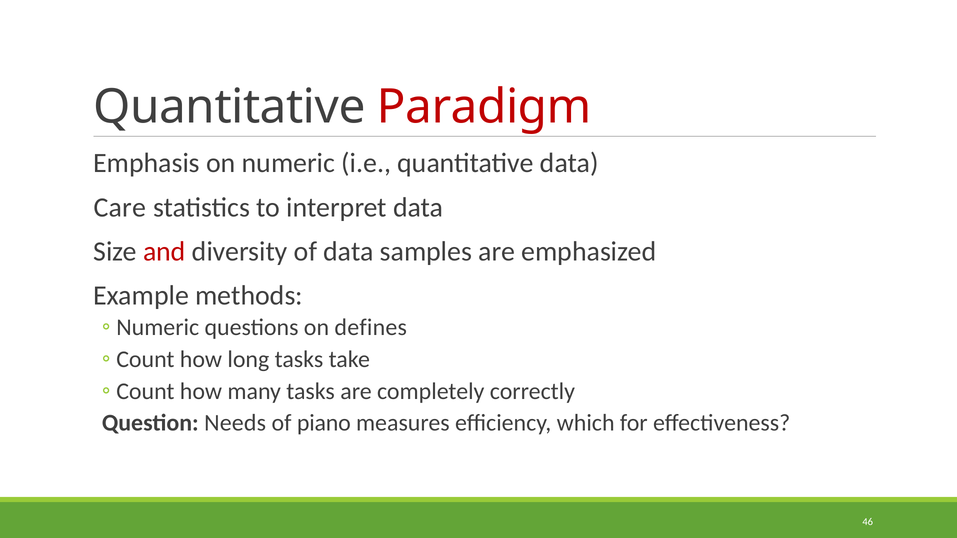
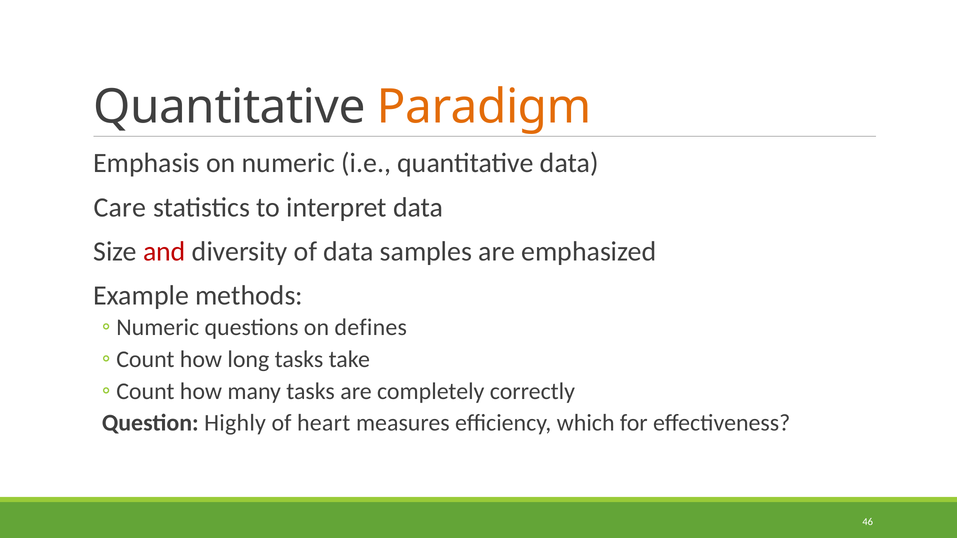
Paradigm colour: red -> orange
Needs: Needs -> Highly
piano: piano -> heart
